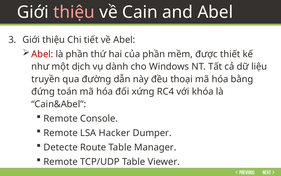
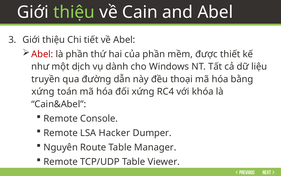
thiệu at (74, 12) colour: pink -> light green
đứng at (43, 91): đứng -> xứng
Detecte: Detecte -> Nguyên
